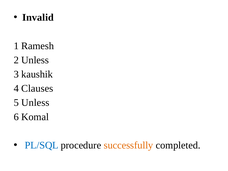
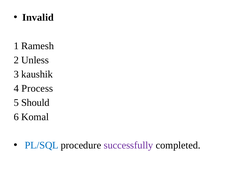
Clauses: Clauses -> Process
5 Unless: Unless -> Should
successfully colour: orange -> purple
